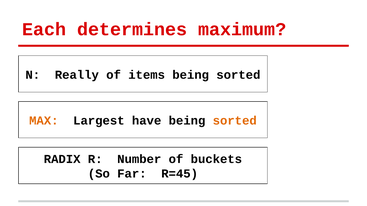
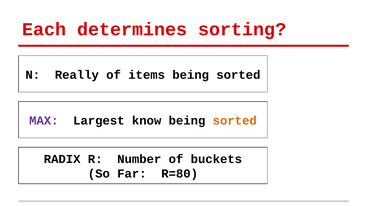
maximum: maximum -> sorting
MAX colour: orange -> purple
have: have -> know
R=45: R=45 -> R=80
